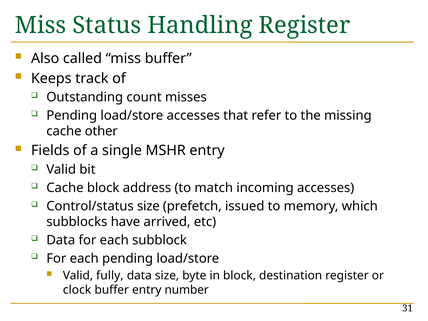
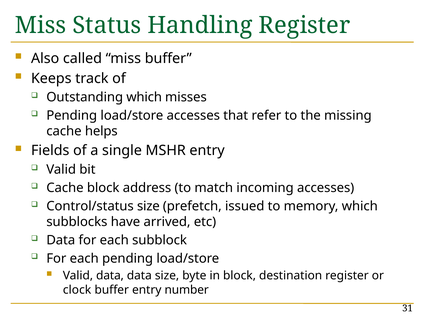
Outstanding count: count -> which
other: other -> helps
Valid fully: fully -> data
